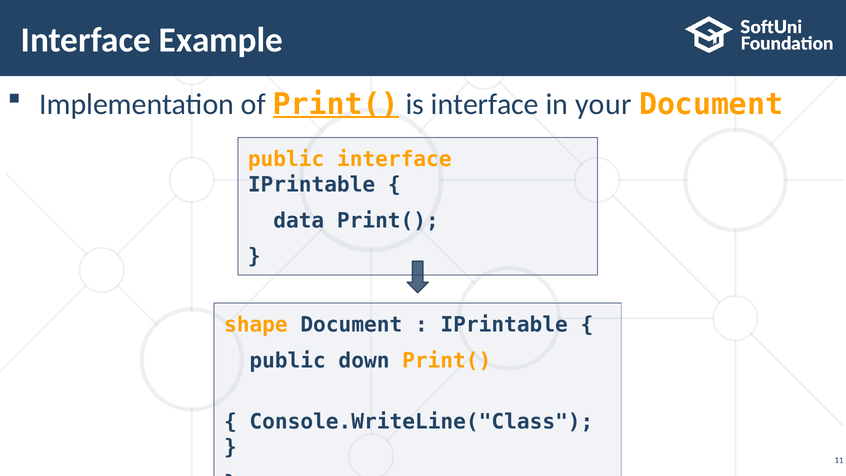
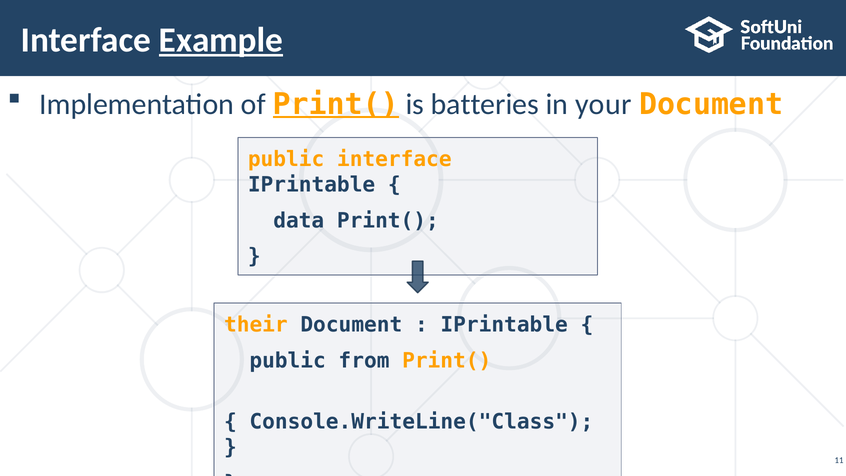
Example underline: none -> present
is interface: interface -> batteries
shape: shape -> their
down: down -> from
